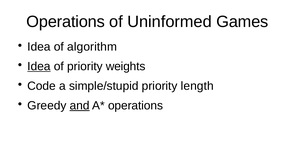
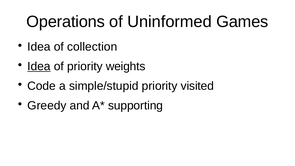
algorithm: algorithm -> collection
length: length -> visited
and underline: present -> none
operations at (136, 105): operations -> supporting
